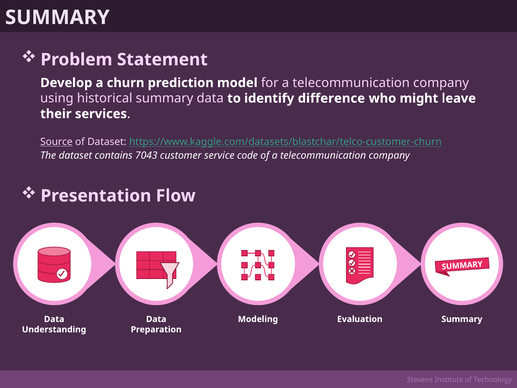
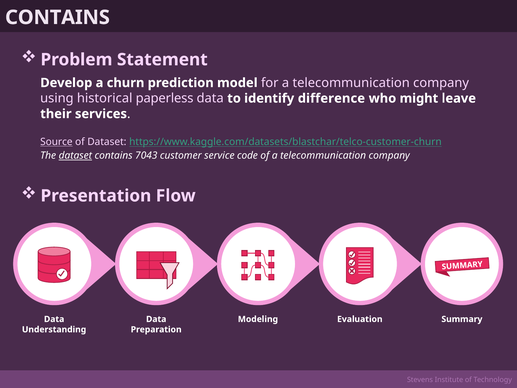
SUMMARY at (57, 17): SUMMARY -> CONTAINS
historical summary: summary -> paperless
dataset at (75, 155) underline: none -> present
